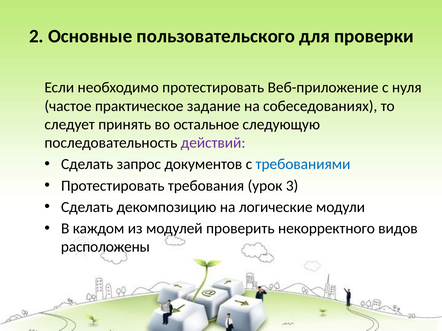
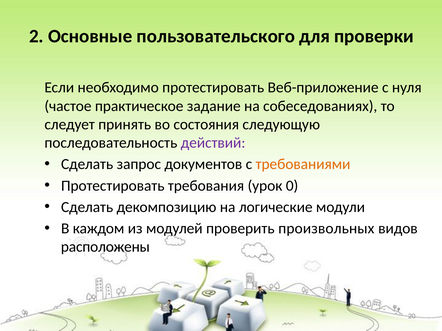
остальное: остальное -> состояния
требованиями colour: blue -> orange
3: 3 -> 0
некорректного: некорректного -> произвольных
